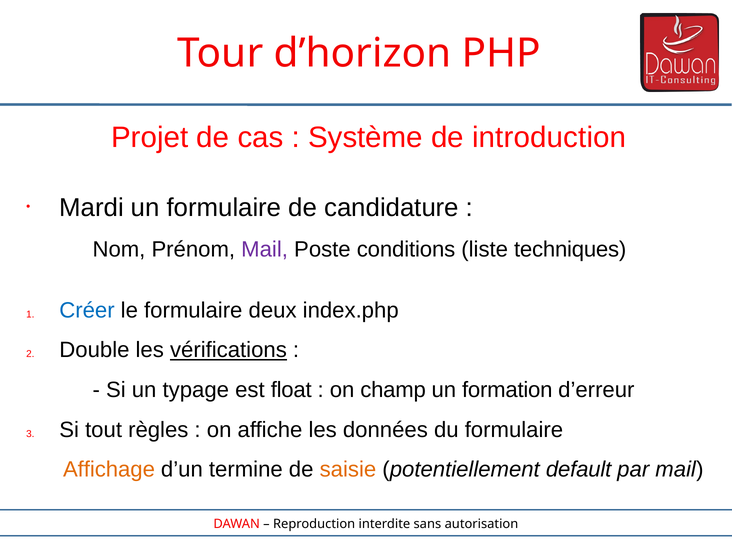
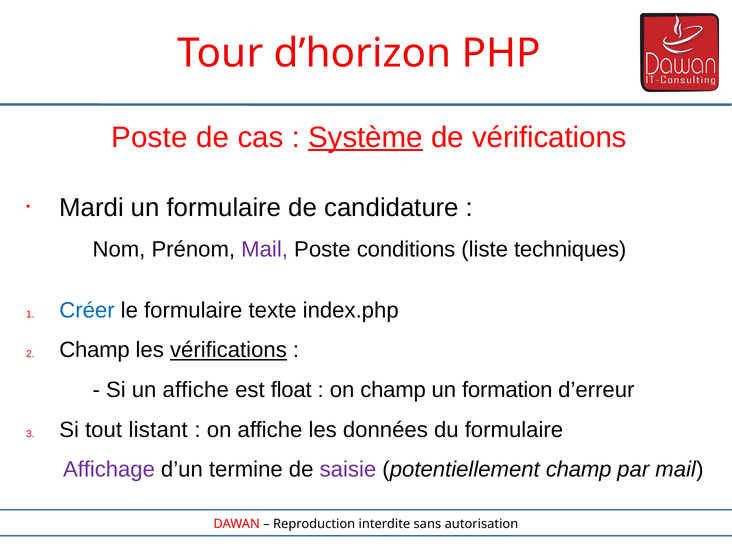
Projet at (150, 137): Projet -> Poste
Système underline: none -> present
de introduction: introduction -> vérifications
deux: deux -> texte
Double at (94, 350): Double -> Champ
un typage: typage -> affiche
règles: règles -> listant
Affichage colour: orange -> purple
saisie colour: orange -> purple
potentiellement default: default -> champ
